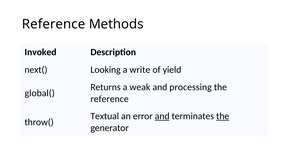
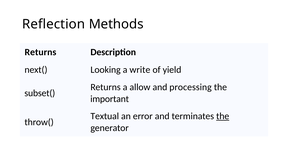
Reference at (54, 24): Reference -> Reflection
Invoked at (41, 52): Invoked -> Returns
weak: weak -> allow
global(: global( -> subset(
reference at (110, 99): reference -> important
and at (162, 116) underline: present -> none
